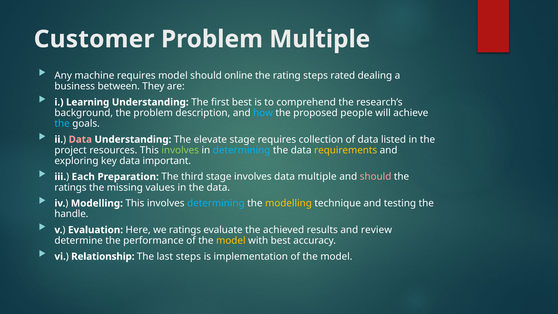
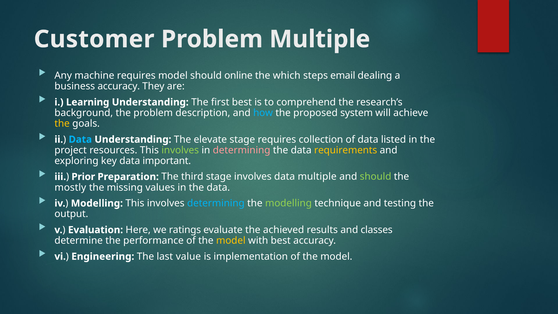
rating: rating -> which
rated: rated -> email
business between: between -> accuracy
people: people -> system
the at (62, 124) colour: light blue -> yellow
Data at (80, 139) colour: pink -> light blue
determining at (242, 150) colour: light blue -> pink
Each: Each -> Prior
should at (376, 177) colour: pink -> light green
ratings at (70, 187): ratings -> mostly
modelling at (288, 203) colour: yellow -> light green
handle: handle -> output
review: review -> classes
Relationship: Relationship -> Engineering
last steps: steps -> value
